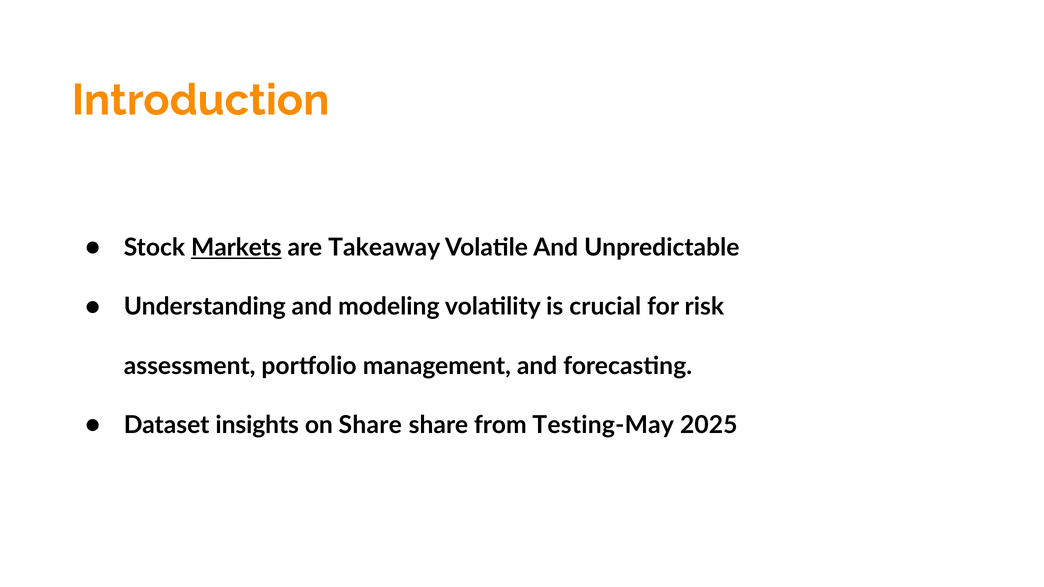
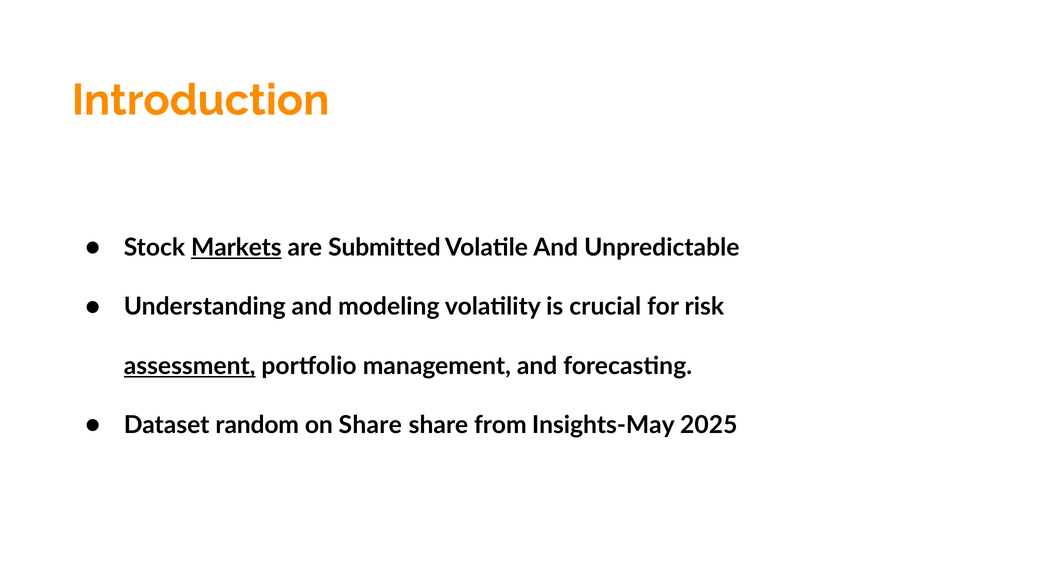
Takeaway: Takeaway -> Submitted
assessment underline: none -> present
insights: insights -> random
Testing-May: Testing-May -> Insights-May
